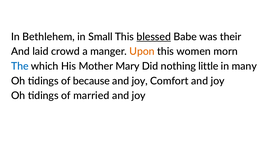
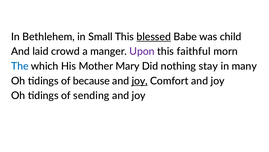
their: their -> child
Upon colour: orange -> purple
women: women -> faithful
little: little -> stay
joy at (140, 81) underline: none -> present
married: married -> sending
